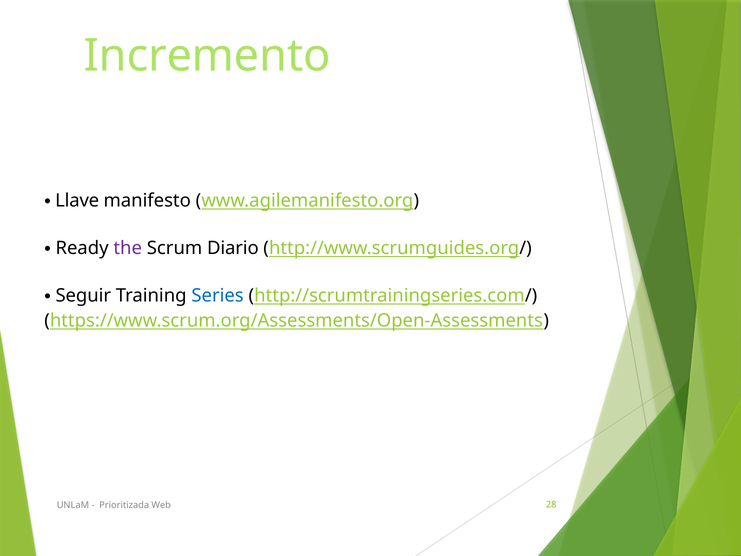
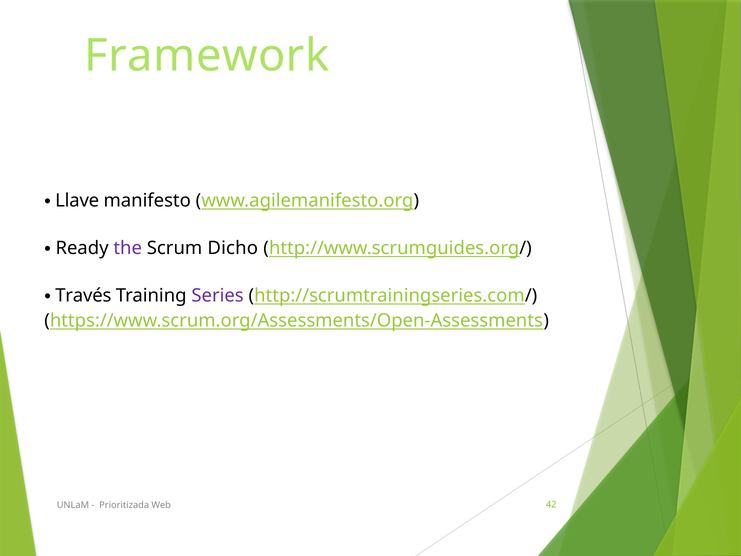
Incremento: Incremento -> Framework
Diario: Diario -> Dicho
Seguir: Seguir -> Través
Series colour: blue -> purple
28: 28 -> 42
